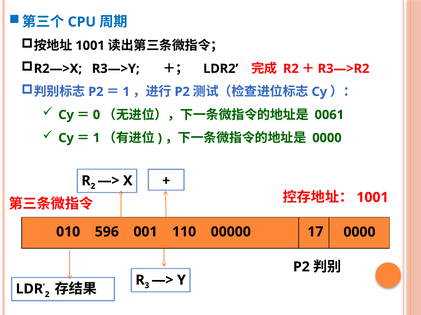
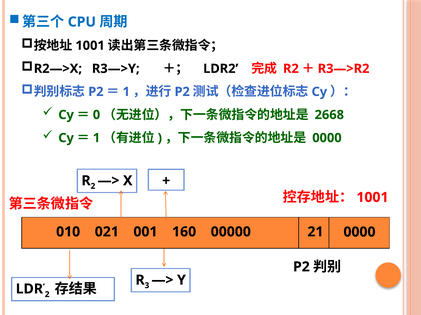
0061: 0061 -> 2668
596: 596 -> 021
110: 110 -> 160
17: 17 -> 21
